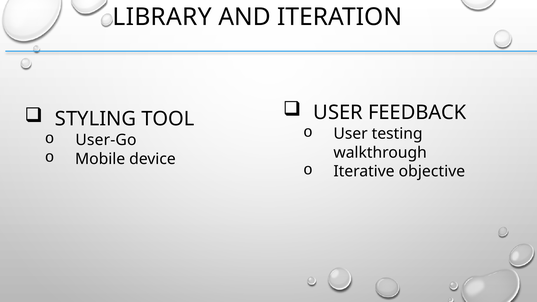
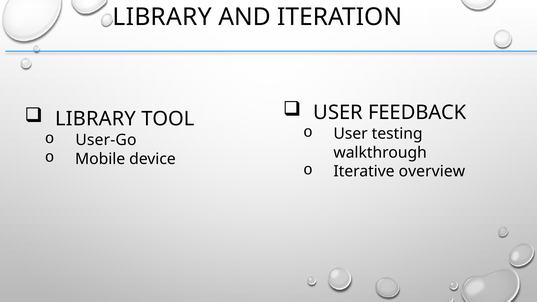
STYLING at (96, 119): STYLING -> LIBRARY
objective: objective -> overview
